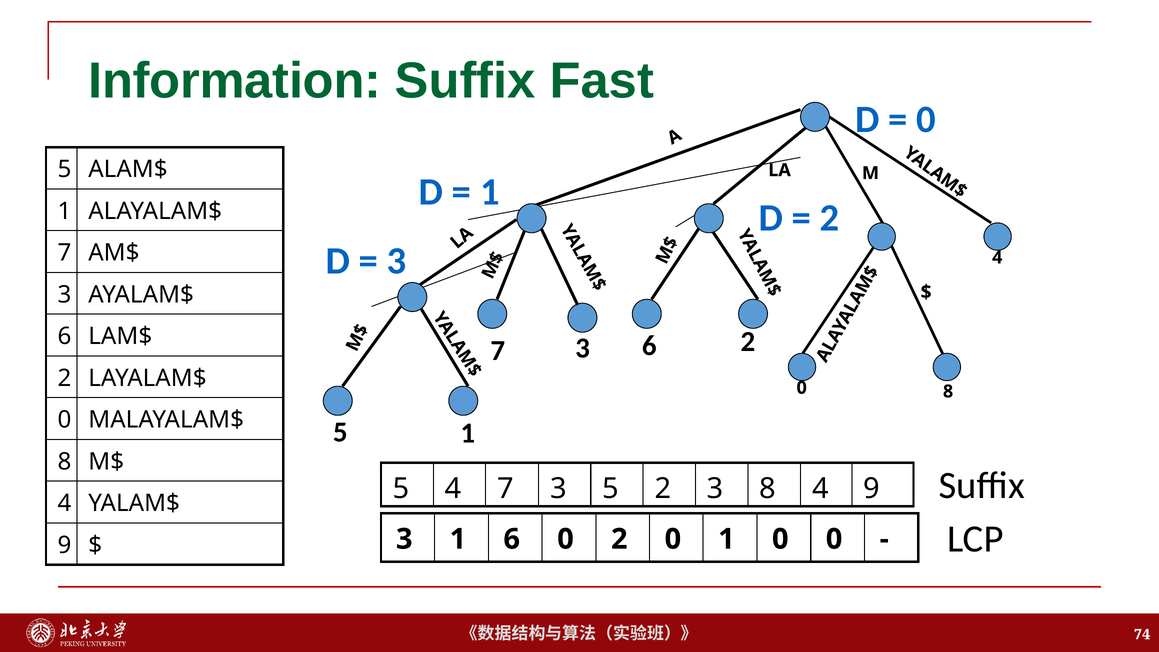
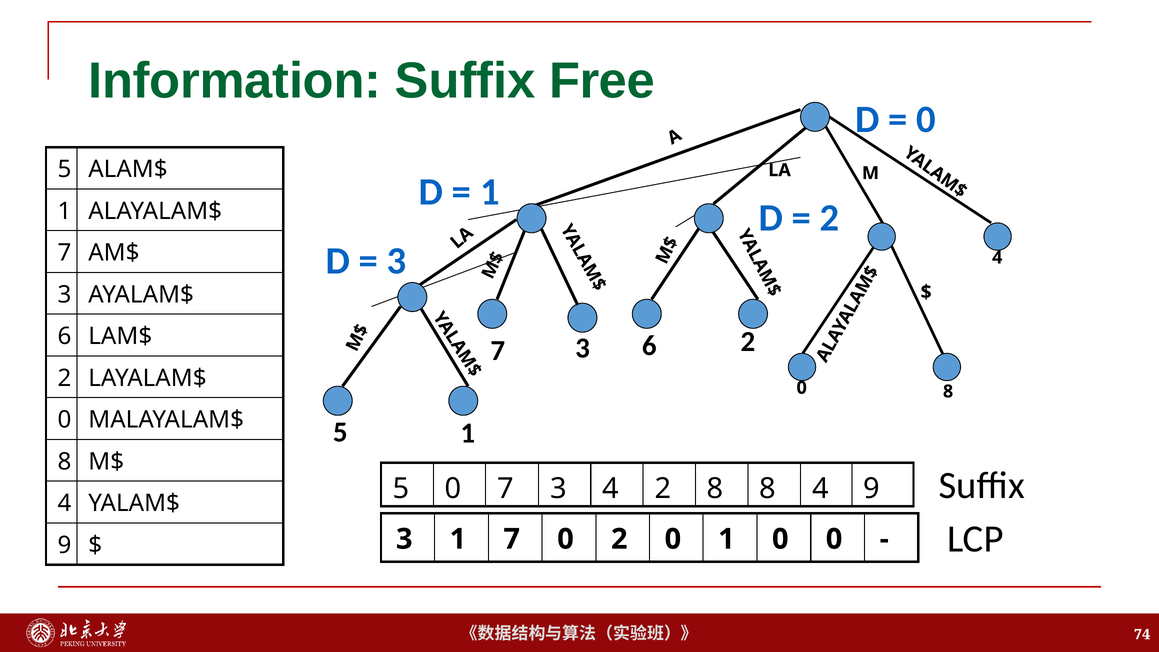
Fast: Fast -> Free
5 4: 4 -> 0
3 5: 5 -> 4
2 3: 3 -> 8
3 1 6: 6 -> 7
